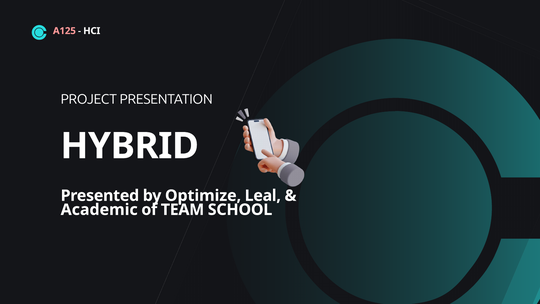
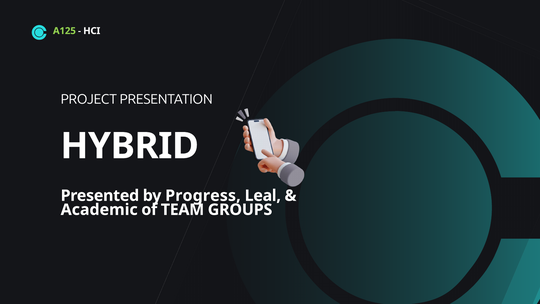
A125 colour: pink -> light green
Optimize: Optimize -> Progress
SCHOOL: SCHOOL -> GROUPS
